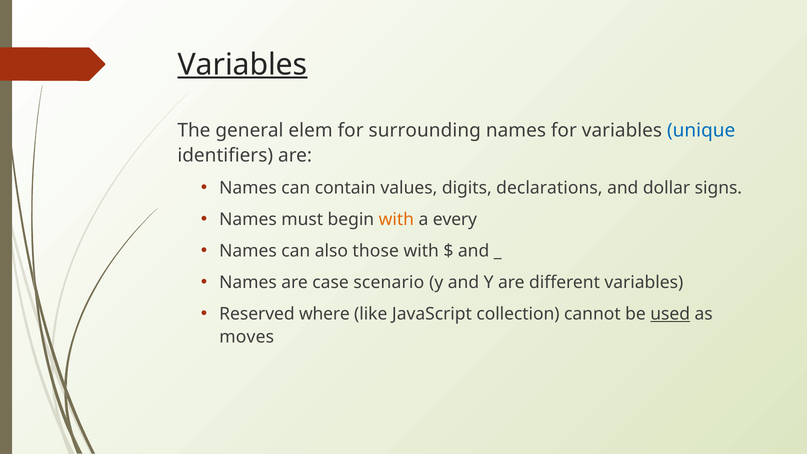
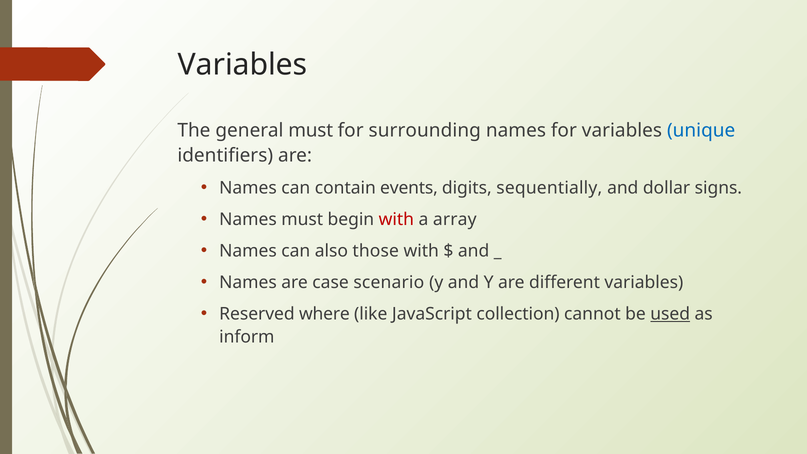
Variables at (243, 65) underline: present -> none
general elem: elem -> must
values: values -> events
declarations: declarations -> sequentially
with at (396, 219) colour: orange -> red
every: every -> array
moves: moves -> inform
